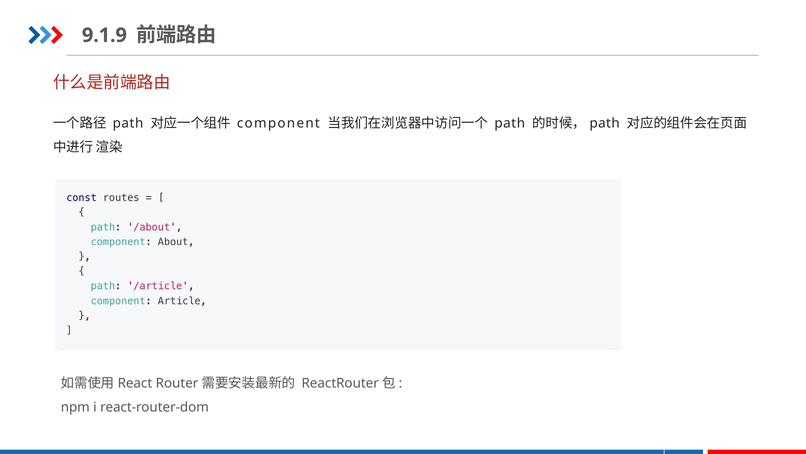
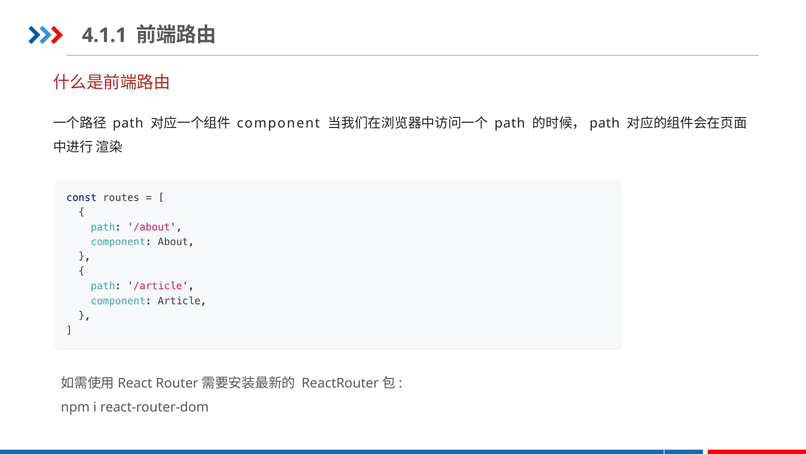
9.1.9: 9.1.9 -> 4.1.1
